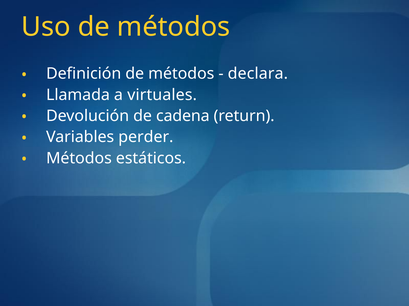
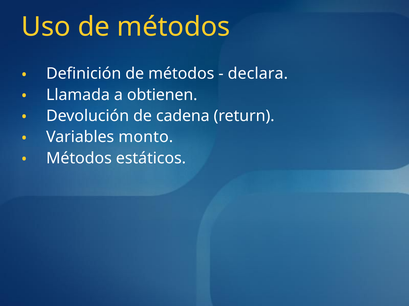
virtuales: virtuales -> obtienen
perder: perder -> monto
